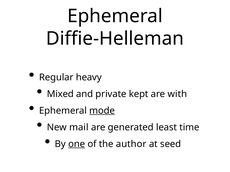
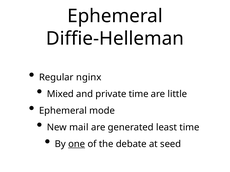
heavy: heavy -> nginx
private kept: kept -> time
with: with -> little
mode underline: present -> none
author: author -> debate
